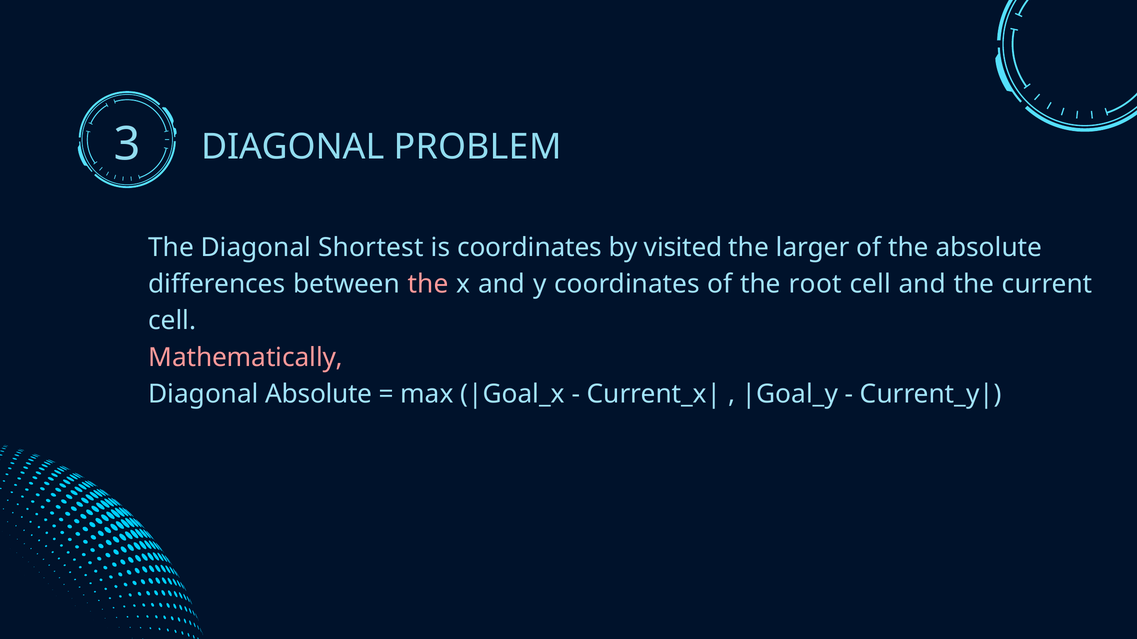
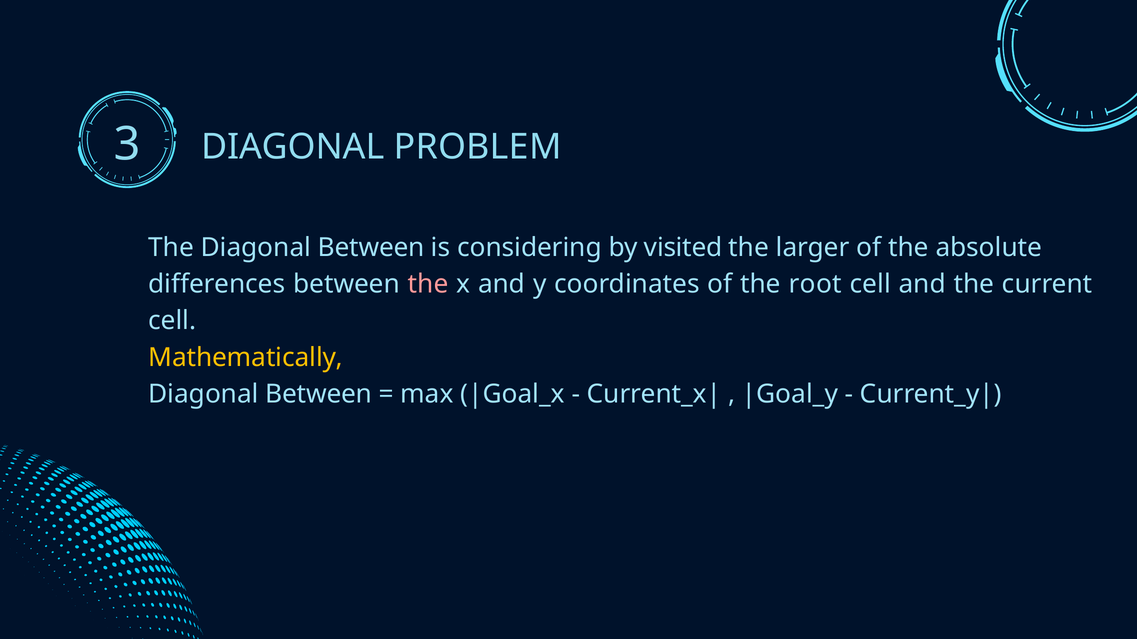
The Diagonal Shortest: Shortest -> Between
is coordinates: coordinates -> considering
Mathematically colour: pink -> yellow
Absolute at (319, 395): Absolute -> Between
